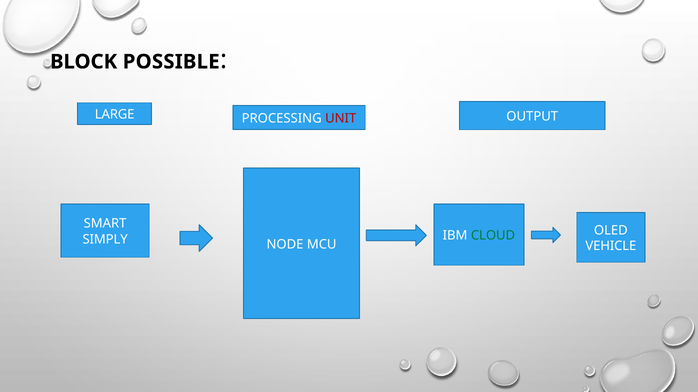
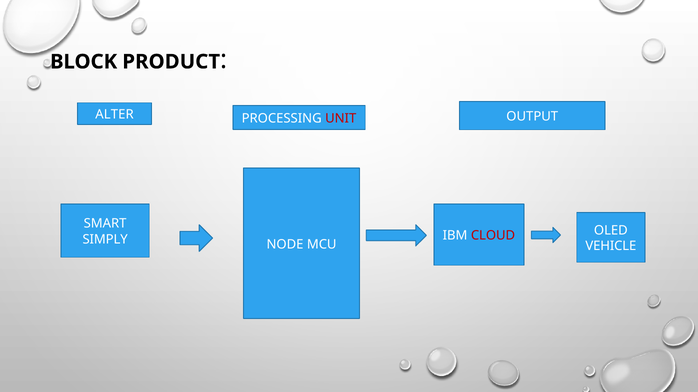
POSSIBLE: POSSIBLE -> PRODUCT
LARGE: LARGE -> ALTER
CLOUD colour: green -> red
